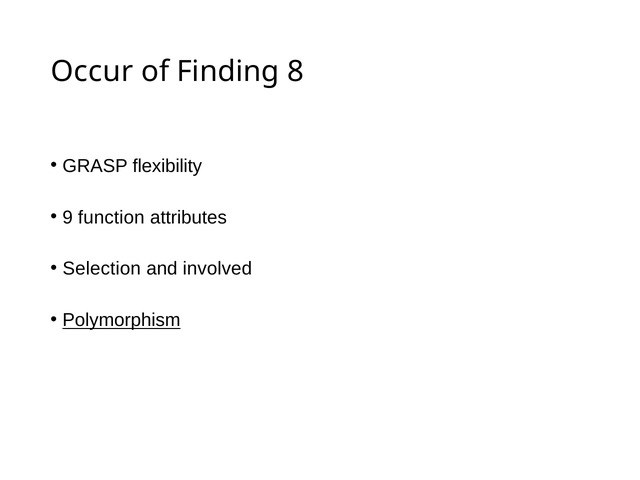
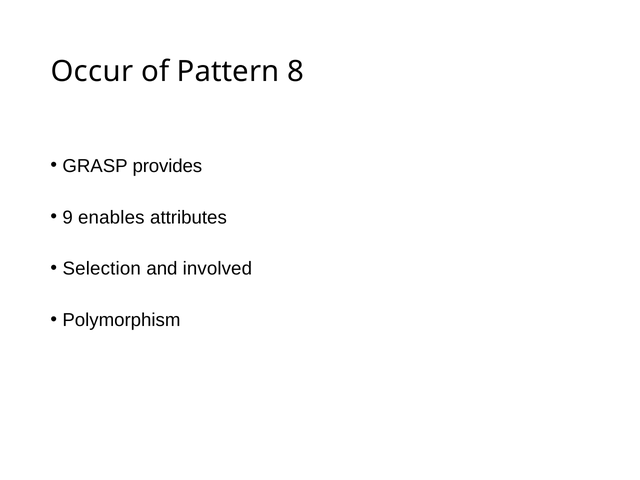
Finding: Finding -> Pattern
flexibility: flexibility -> provides
function: function -> enables
Polymorphism underline: present -> none
